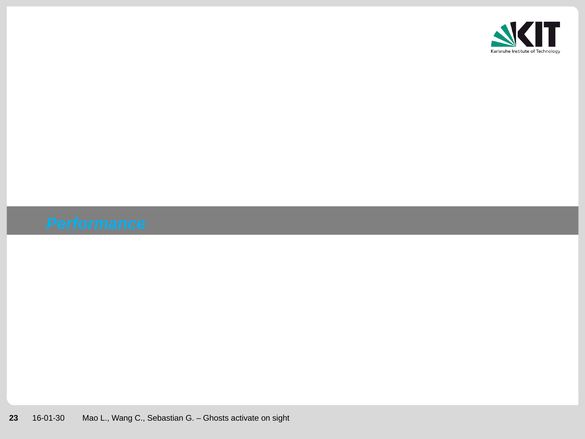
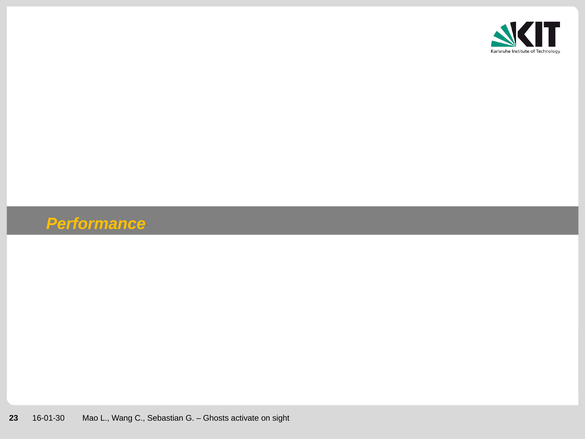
Performance colour: light blue -> yellow
